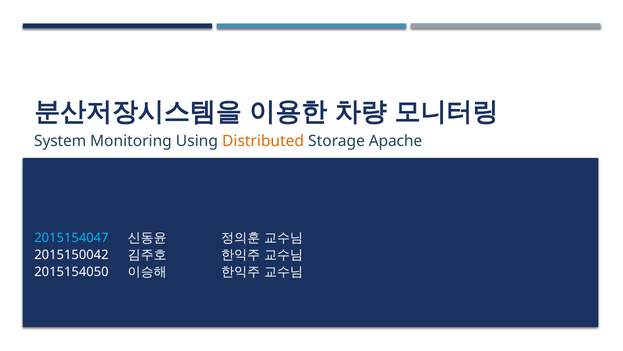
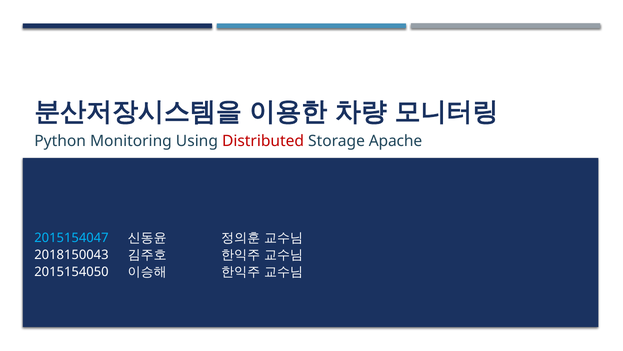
System: System -> Python
Distributed colour: orange -> red
2015150042: 2015150042 -> 2018150043
